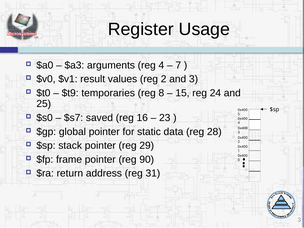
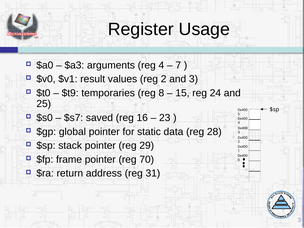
90: 90 -> 70
